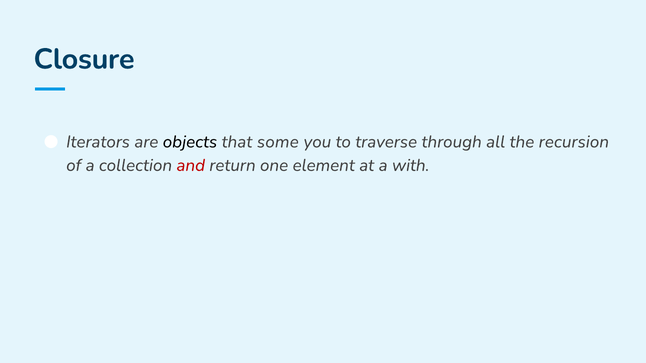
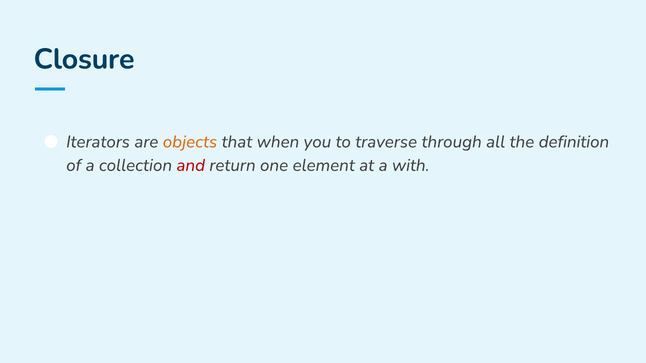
objects colour: black -> orange
some: some -> when
recursion: recursion -> definition
